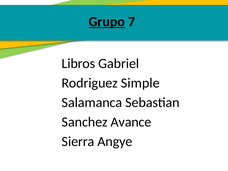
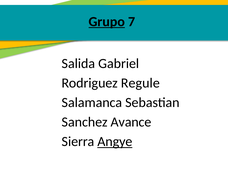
Libros: Libros -> Salida
Simple: Simple -> Regule
Angye underline: none -> present
